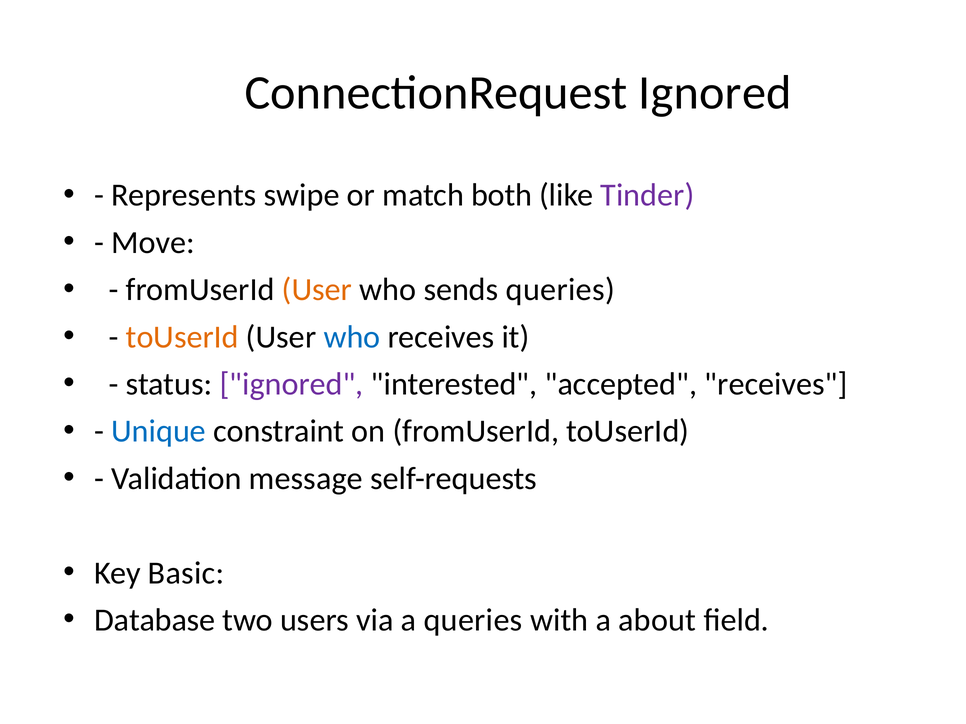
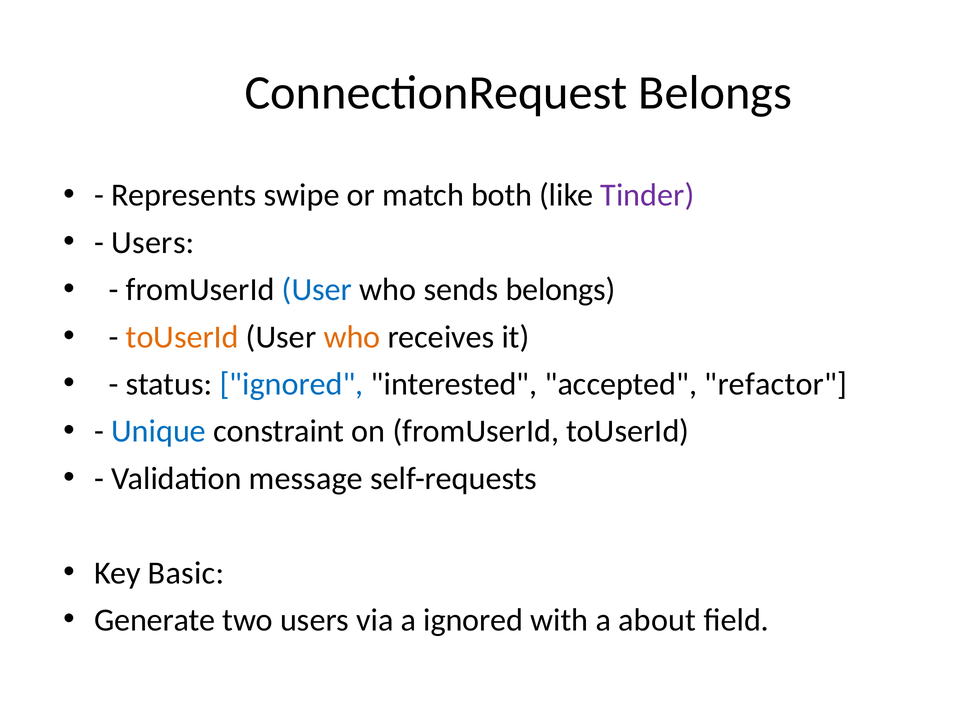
Ignored at (715, 93): Ignored -> Belongs
Move at (153, 243): Move -> Users
User at (317, 290) colour: orange -> blue
sends queries: queries -> belongs
who at (352, 337) colour: blue -> orange
ignored at (292, 384) colour: purple -> blue
accepted receives: receives -> refactor
Database: Database -> Generate
a queries: queries -> ignored
